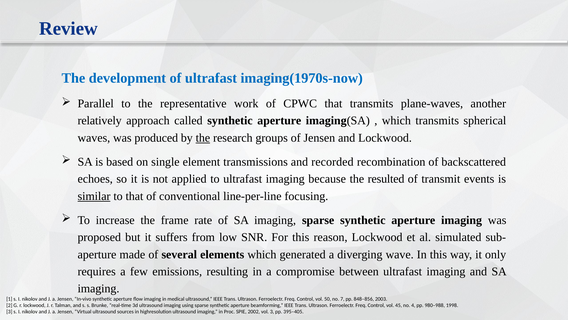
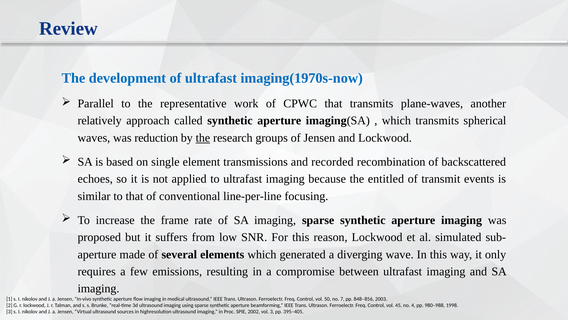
produced: produced -> reduction
resulted: resulted -> entitled
similar underline: present -> none
